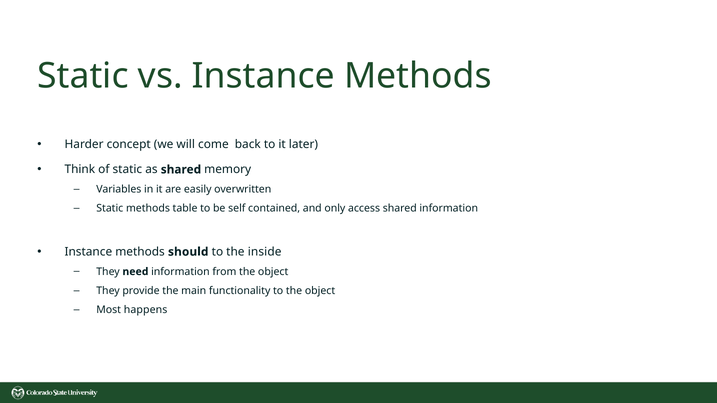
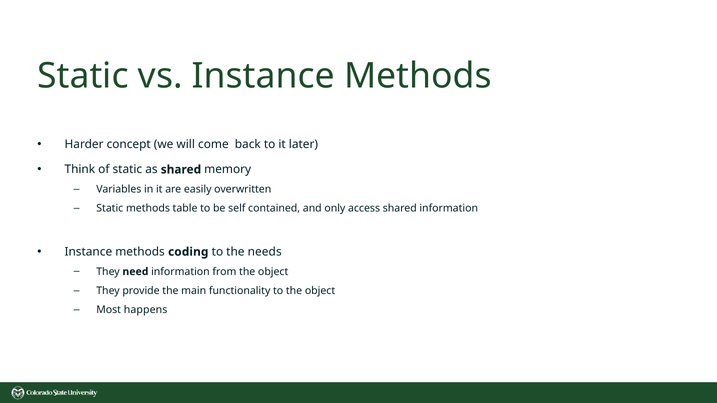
should: should -> coding
inside: inside -> needs
